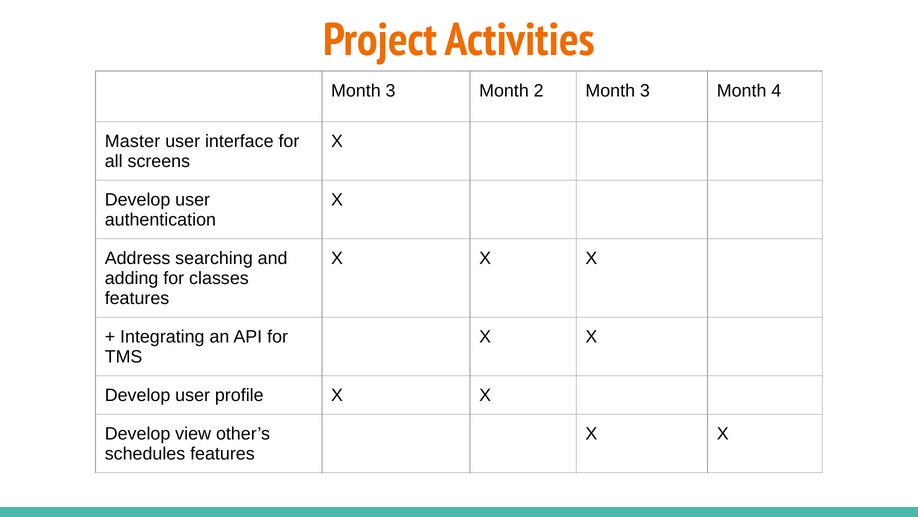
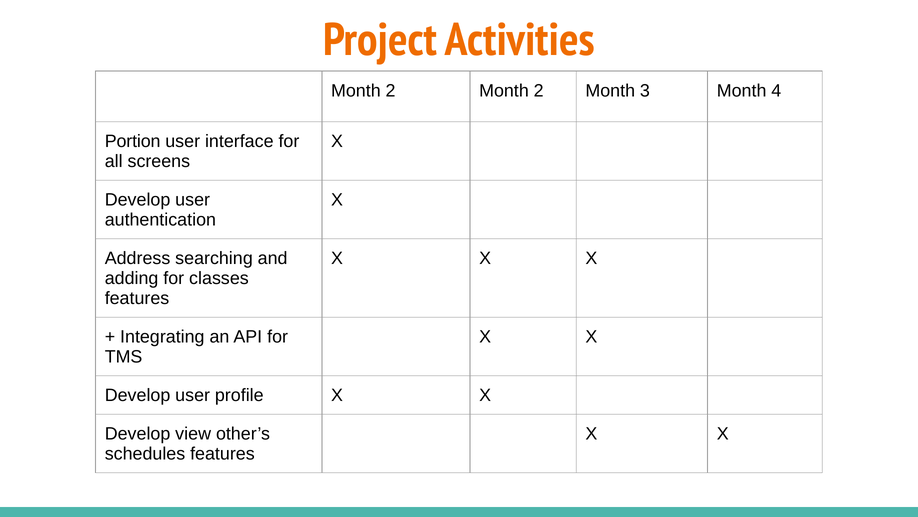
3 at (391, 90): 3 -> 2
Master: Master -> Portion
